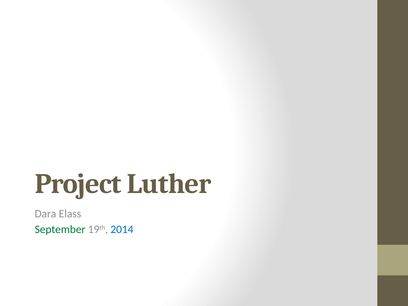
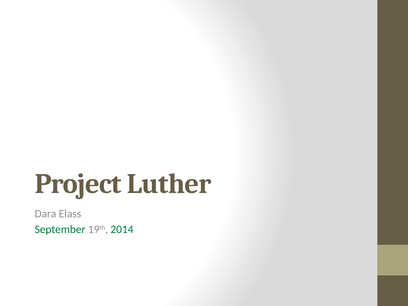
2014 colour: blue -> green
